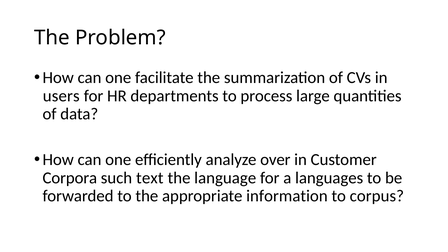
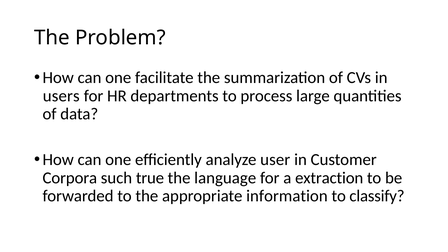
over: over -> user
text: text -> true
languages: languages -> extraction
corpus: corpus -> classify
